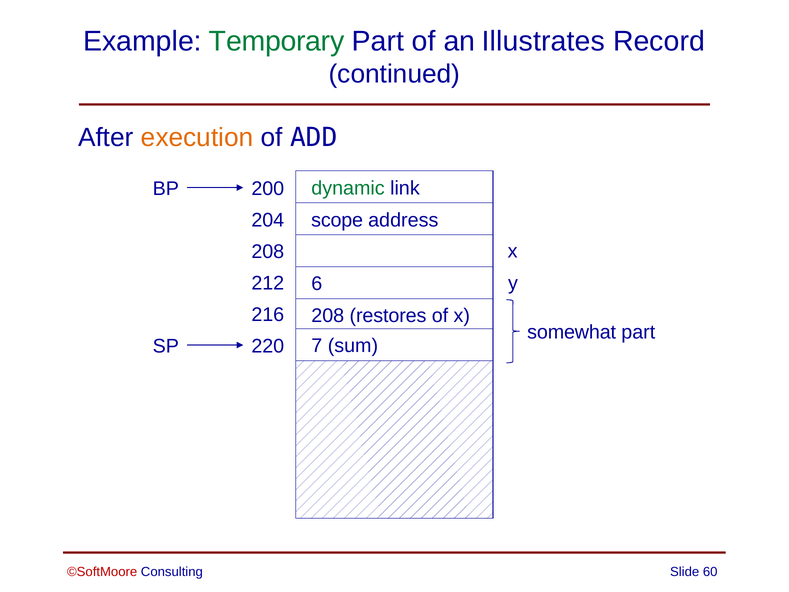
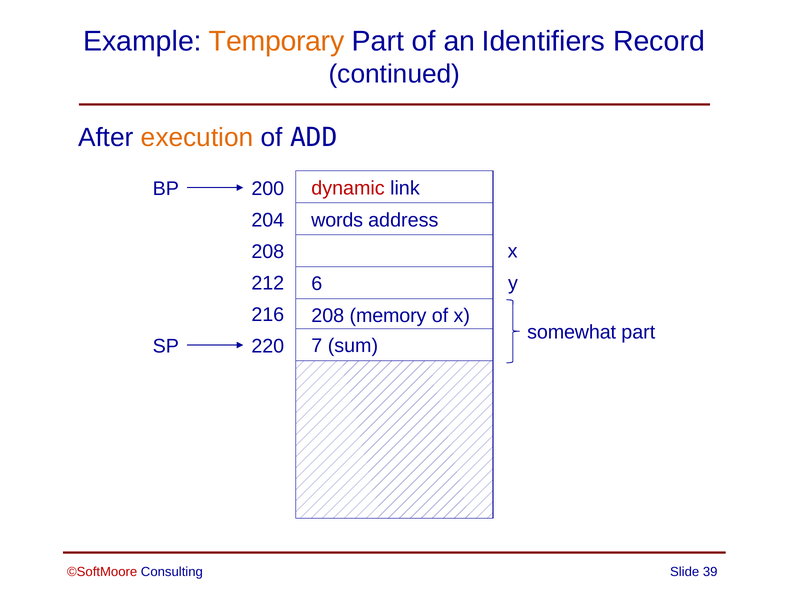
Temporary colour: green -> orange
Illustrates: Illustrates -> Identifiers
dynamic colour: green -> red
scope: scope -> words
restores: restores -> memory
60: 60 -> 39
